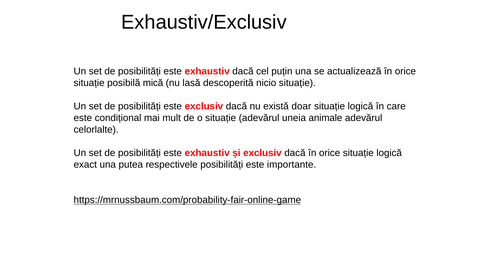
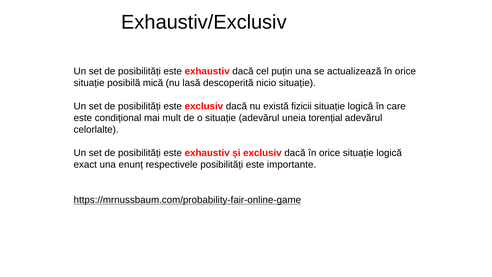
doar: doar -> fizicii
animale: animale -> torențial
putea: putea -> enunț
